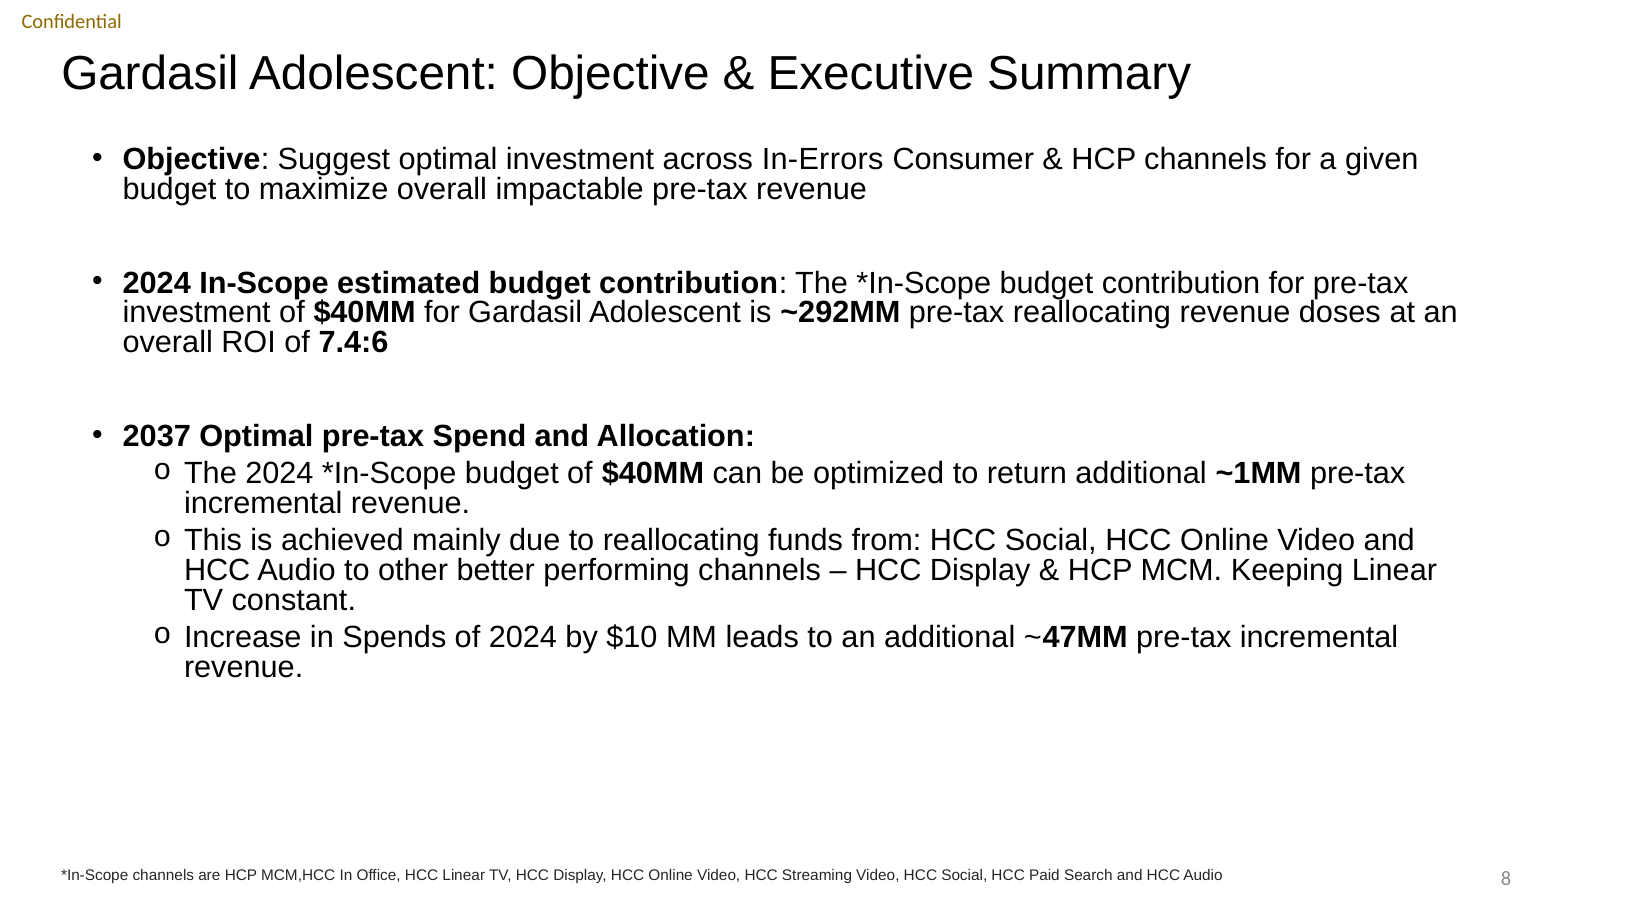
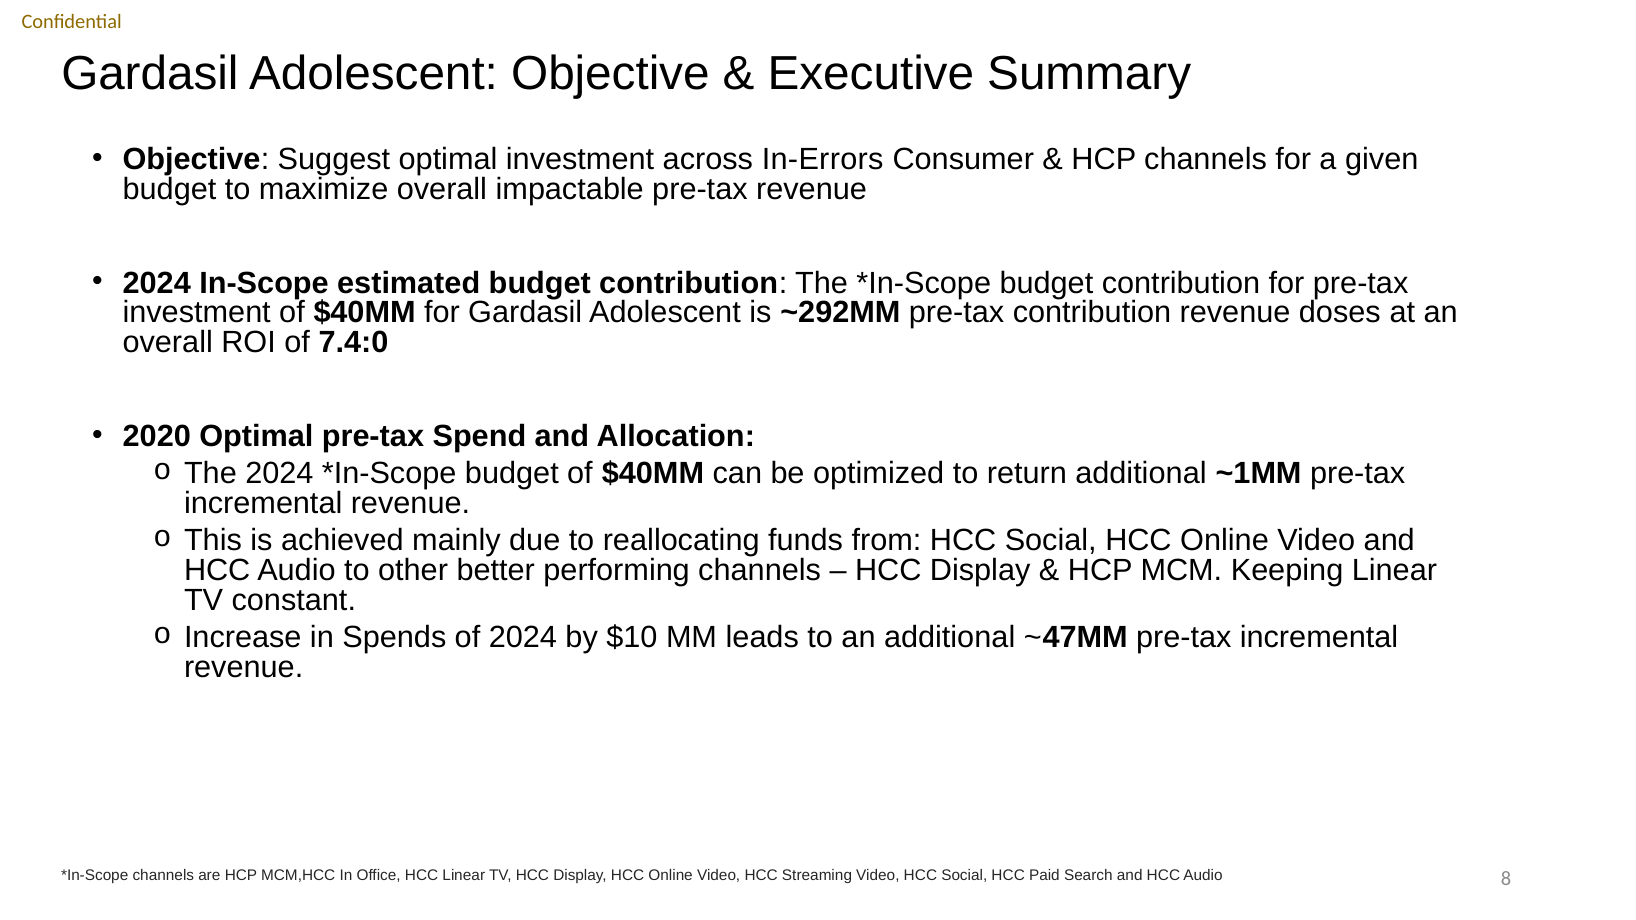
pre-tax reallocating: reallocating -> contribution
7.4:6: 7.4:6 -> 7.4:0
2037: 2037 -> 2020
